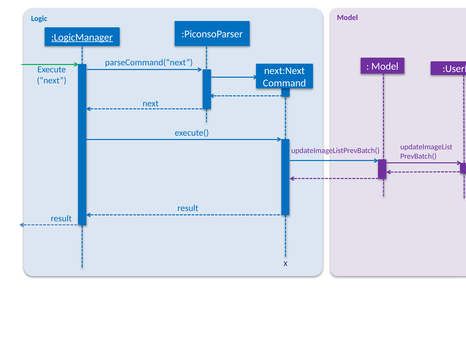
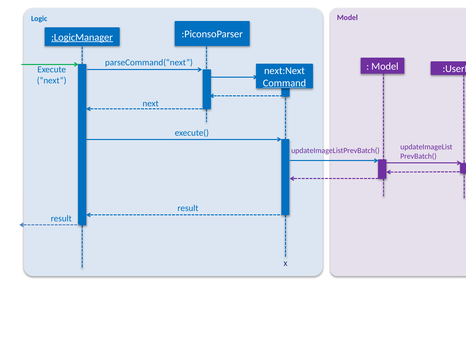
Command underline: none -> present
